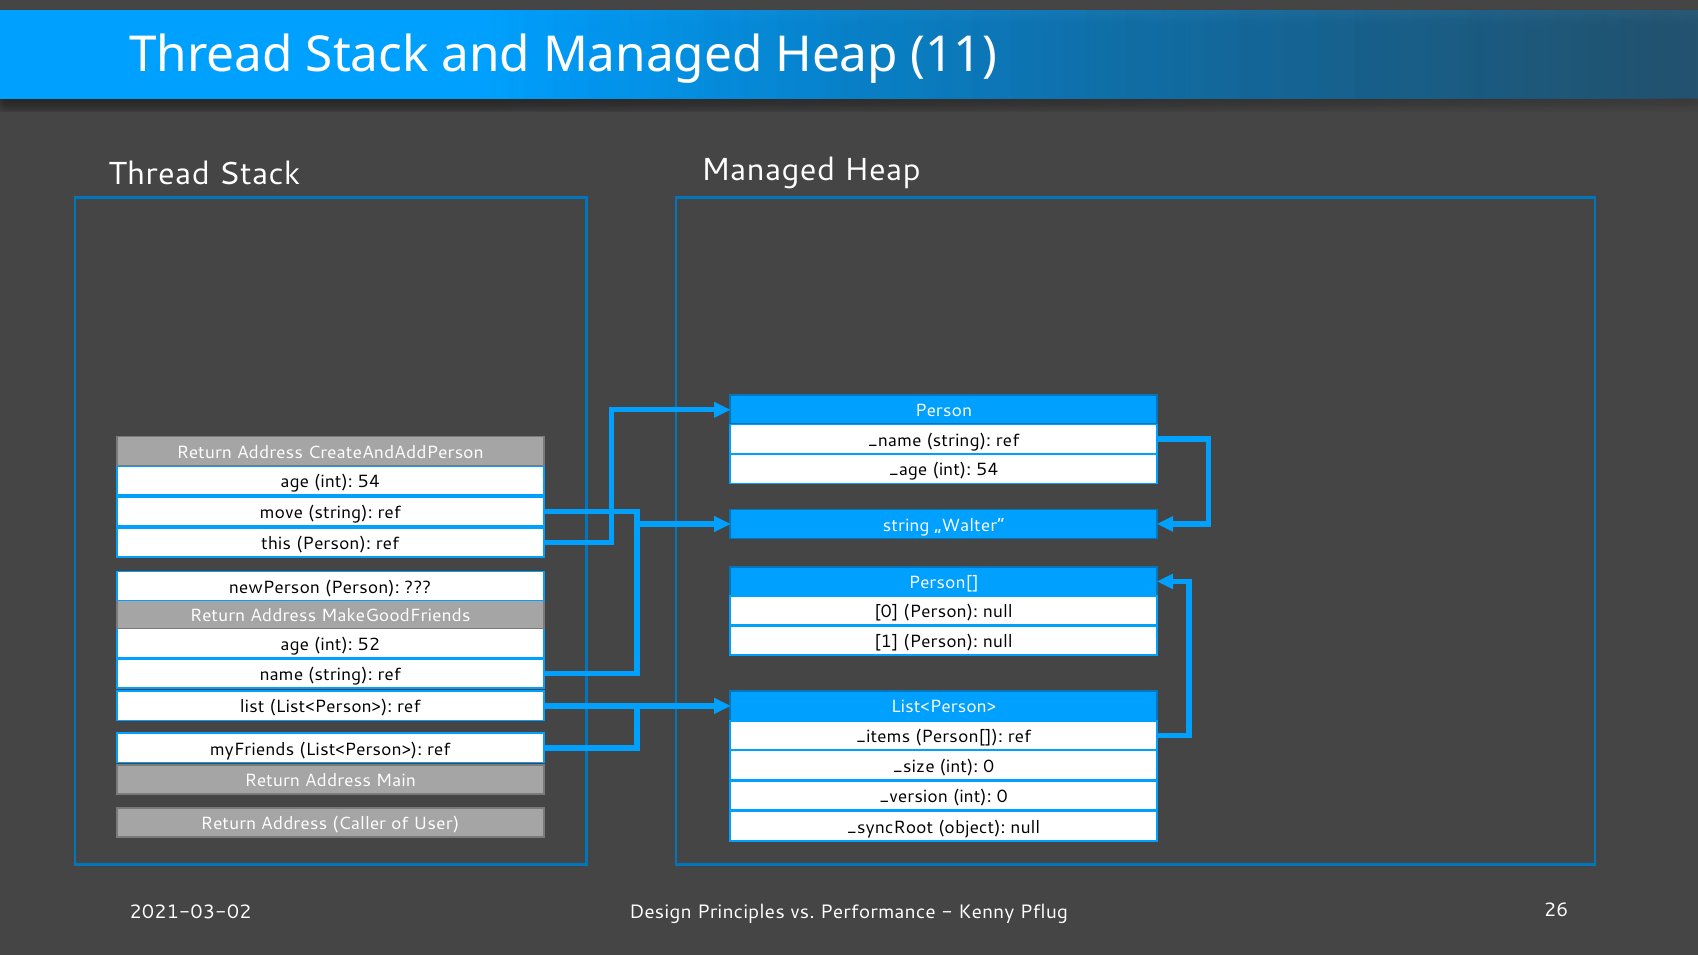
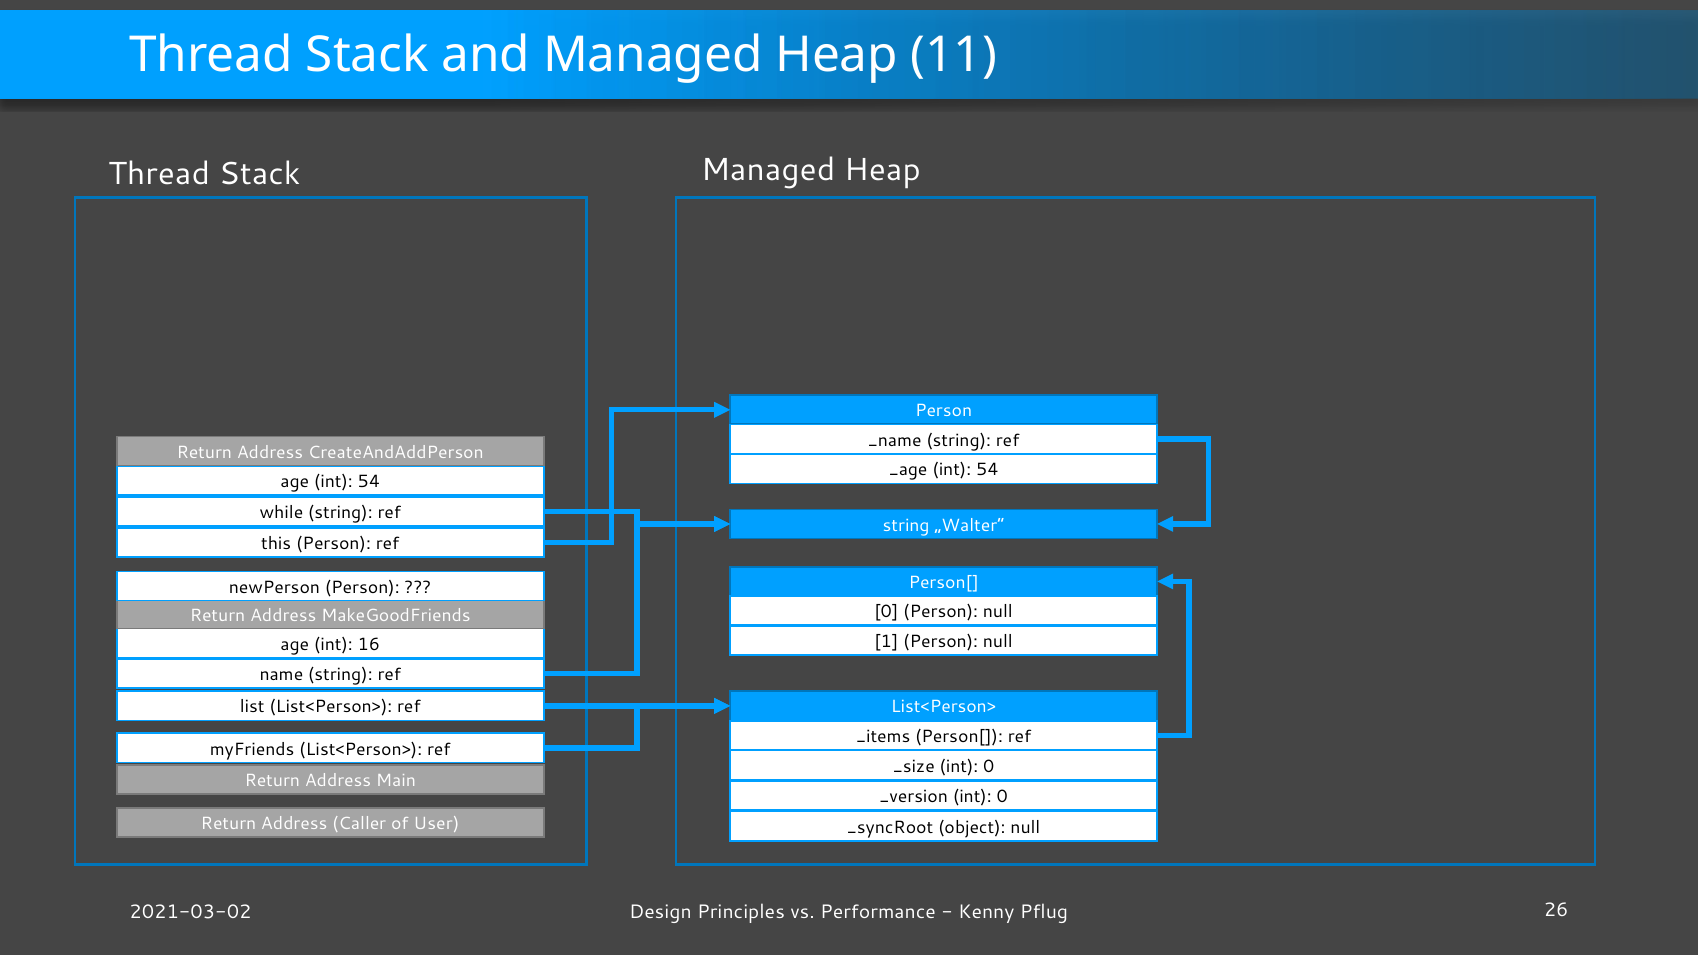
move: move -> while
52: 52 -> 16
